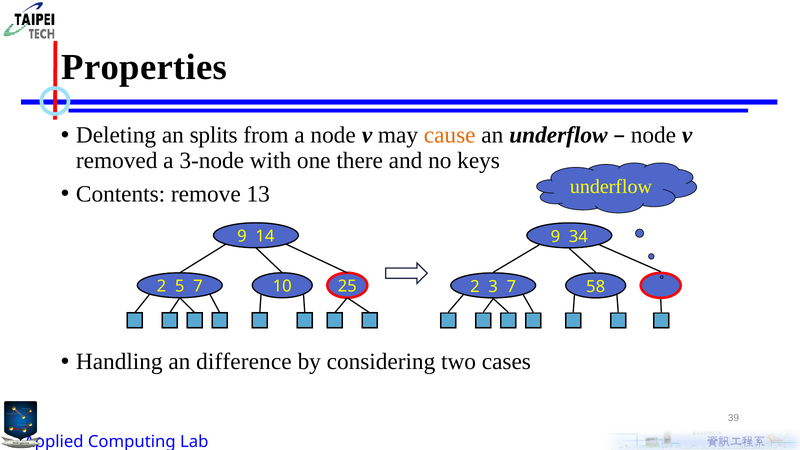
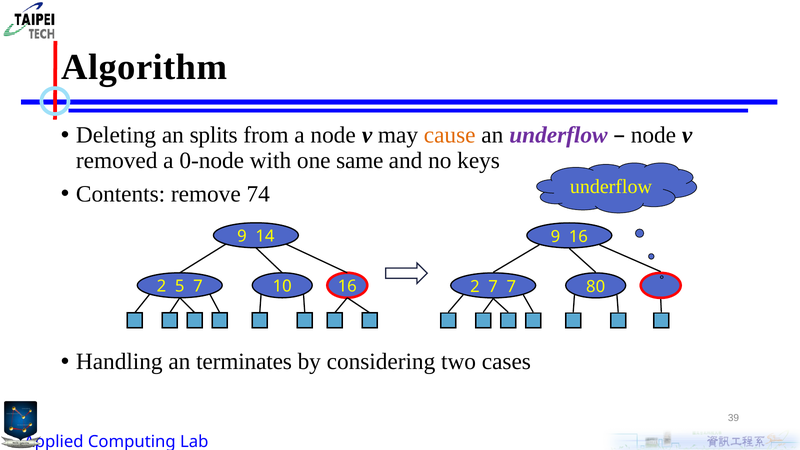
Properties: Properties -> Algorithm
underflow at (558, 135) colour: black -> purple
3-node: 3-node -> 0-node
there: there -> same
13: 13 -> 74
9 34: 34 -> 16
10 25: 25 -> 16
2 3: 3 -> 7
58: 58 -> 80
difference: difference -> terminates
